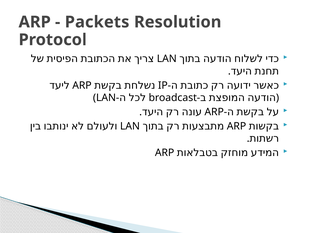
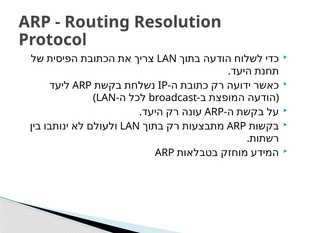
Packets: Packets -> Routing
